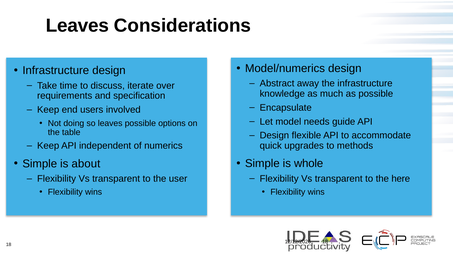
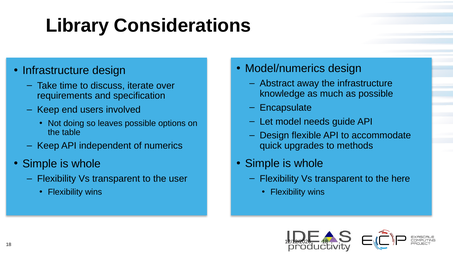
Leaves at (77, 25): Leaves -> Library
about at (86, 164): about -> whole
